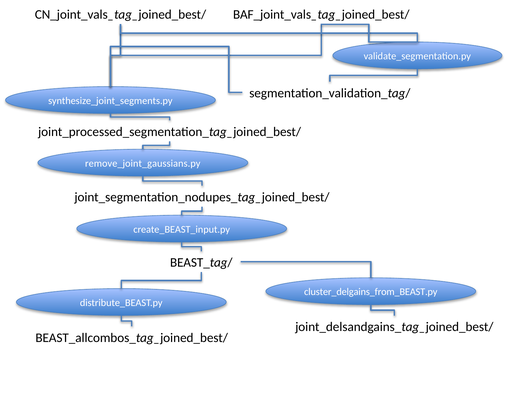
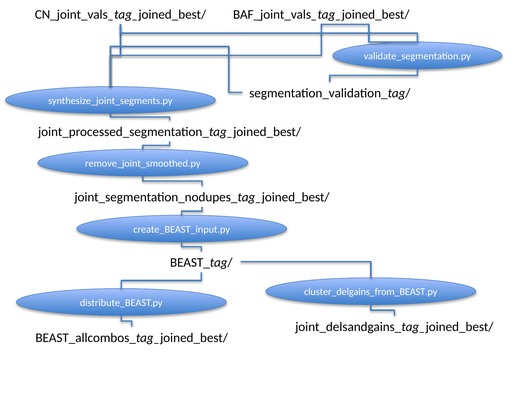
remove_joint_gaussians.py: remove_joint_gaussians.py -> remove_joint_smoothed.py
